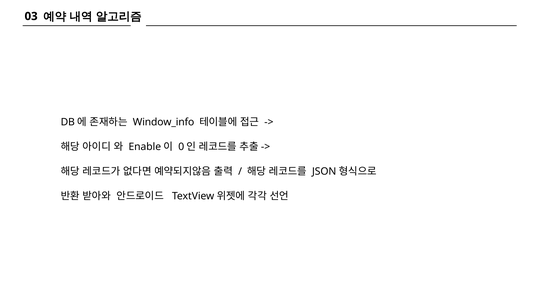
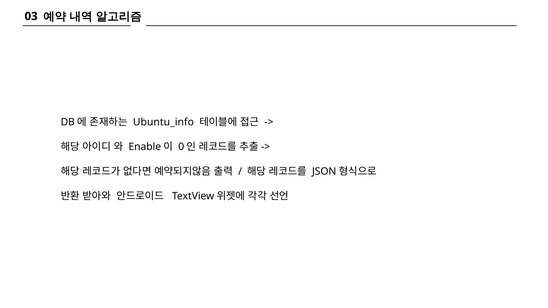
Window_info: Window_info -> Ubuntu_info
